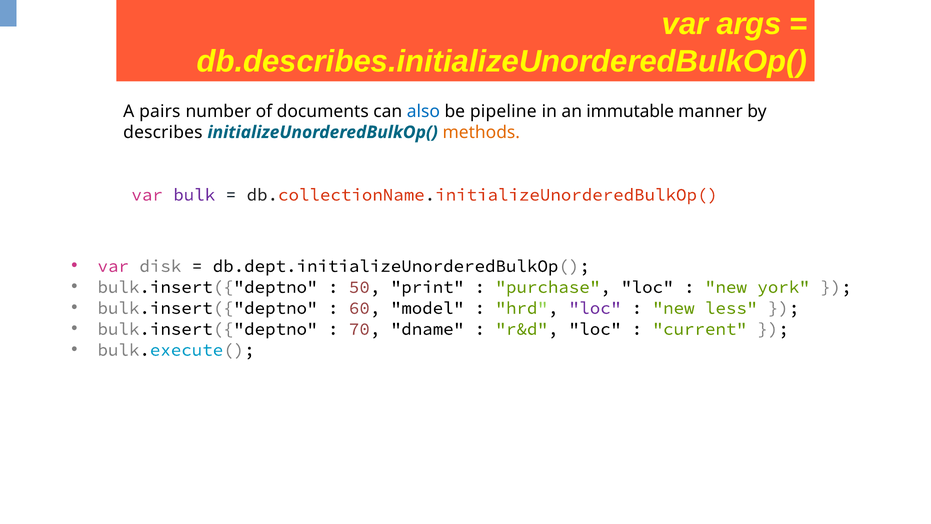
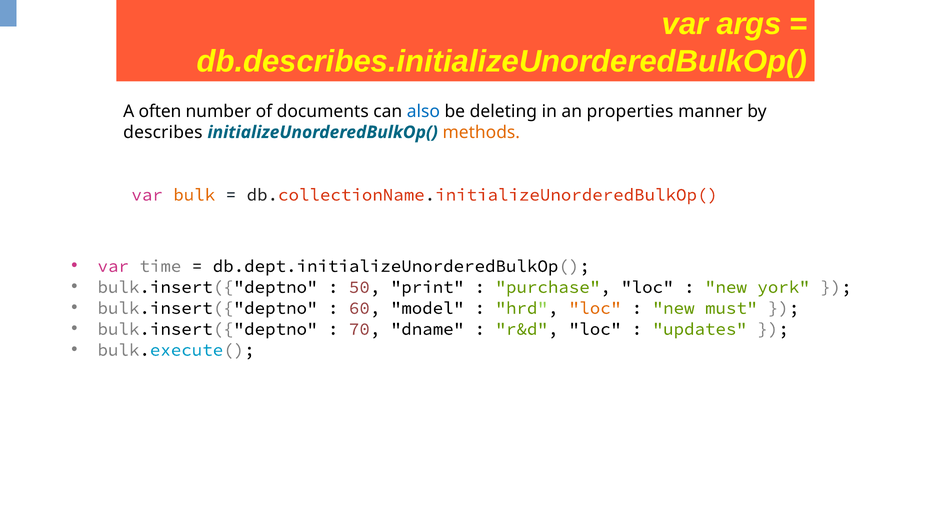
pairs: pairs -> often
pipeline: pipeline -> deleting
immutable: immutable -> properties
bulk colour: purple -> orange
disk: disk -> time
loc at (595, 308) colour: purple -> orange
less: less -> must
current: current -> updates
